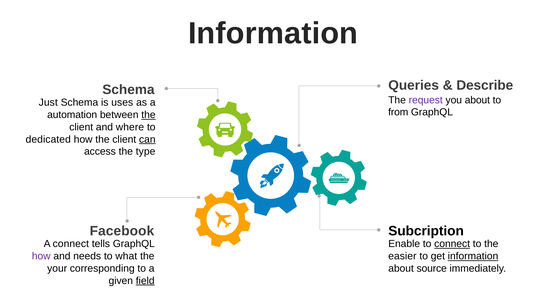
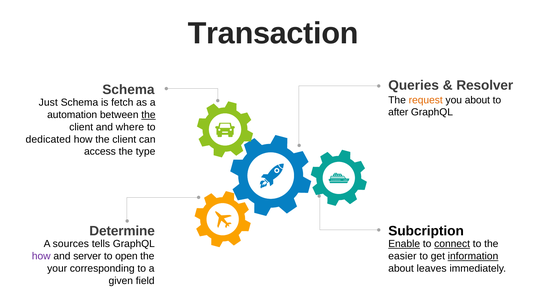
Information at (273, 33): Information -> Transaction
Describe: Describe -> Resolver
request colour: purple -> orange
uses: uses -> fetch
from: from -> after
can underline: present -> none
Facebook: Facebook -> Determine
A connect: connect -> sources
Enable underline: none -> present
needs: needs -> server
what: what -> open
source: source -> leaves
field underline: present -> none
